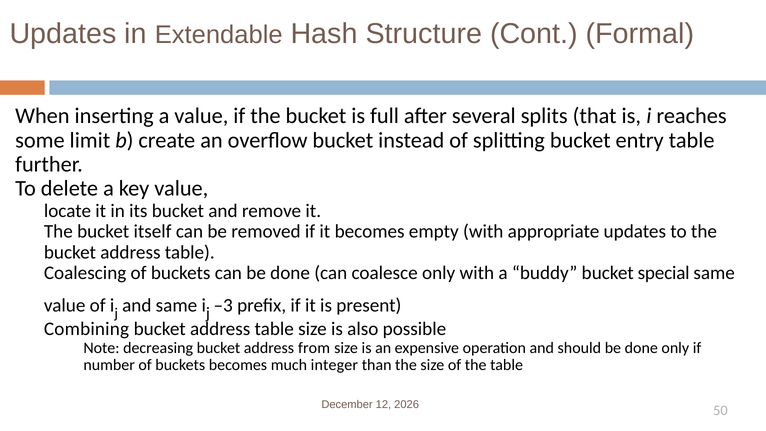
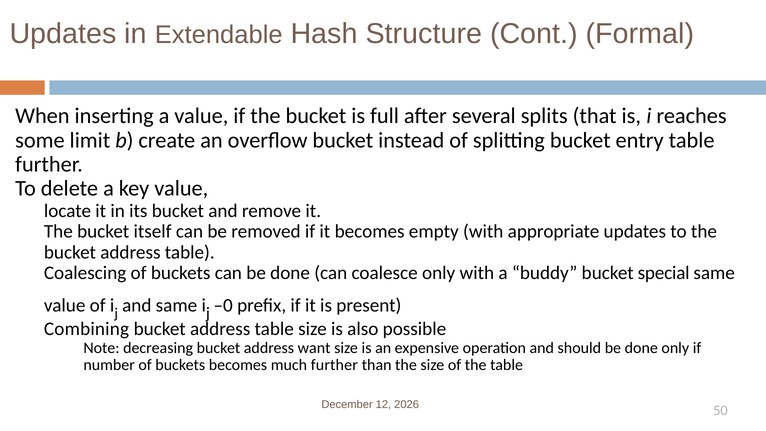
–3: –3 -> –0
from: from -> want
much integer: integer -> further
